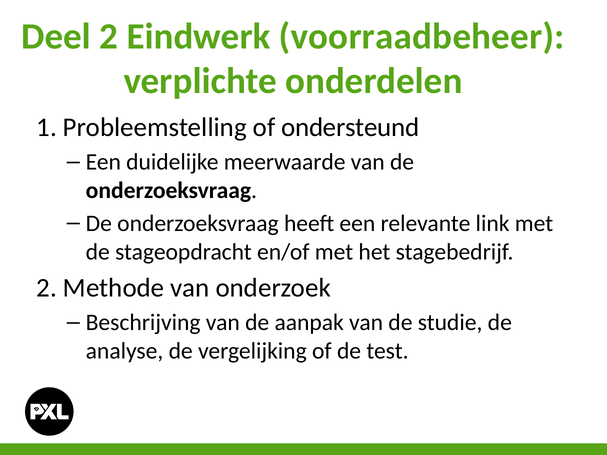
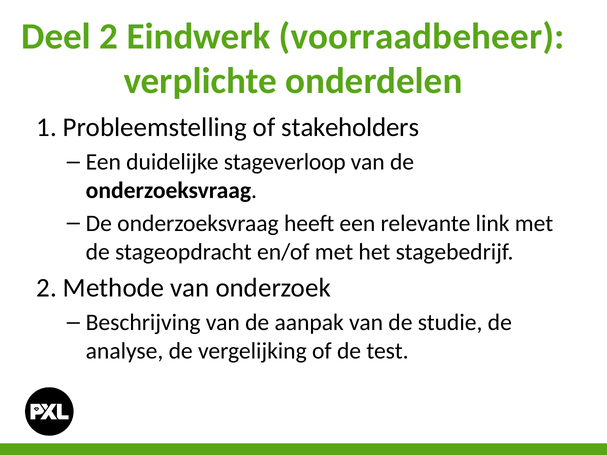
ondersteund: ondersteund -> stakeholders
meerwaarde: meerwaarde -> stageverloop
